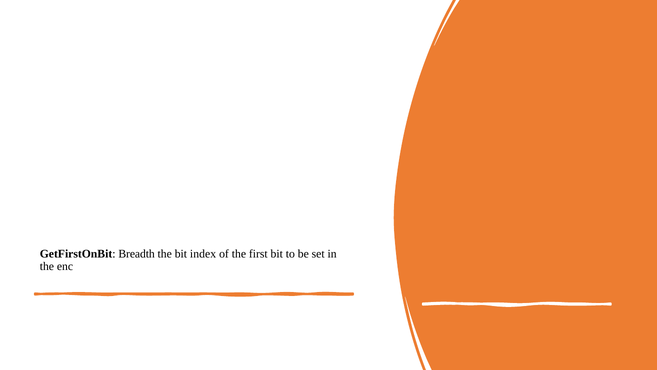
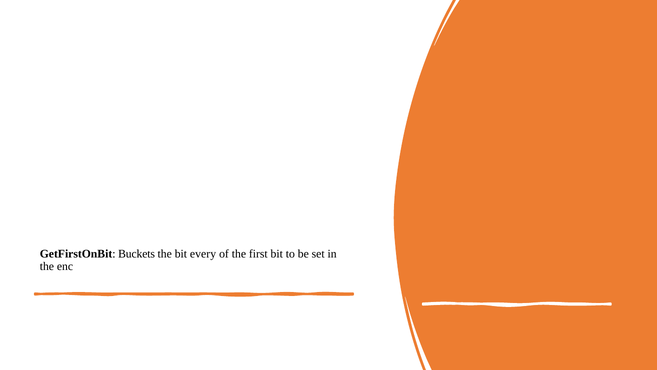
Breadth: Breadth -> Buckets
index: index -> every
